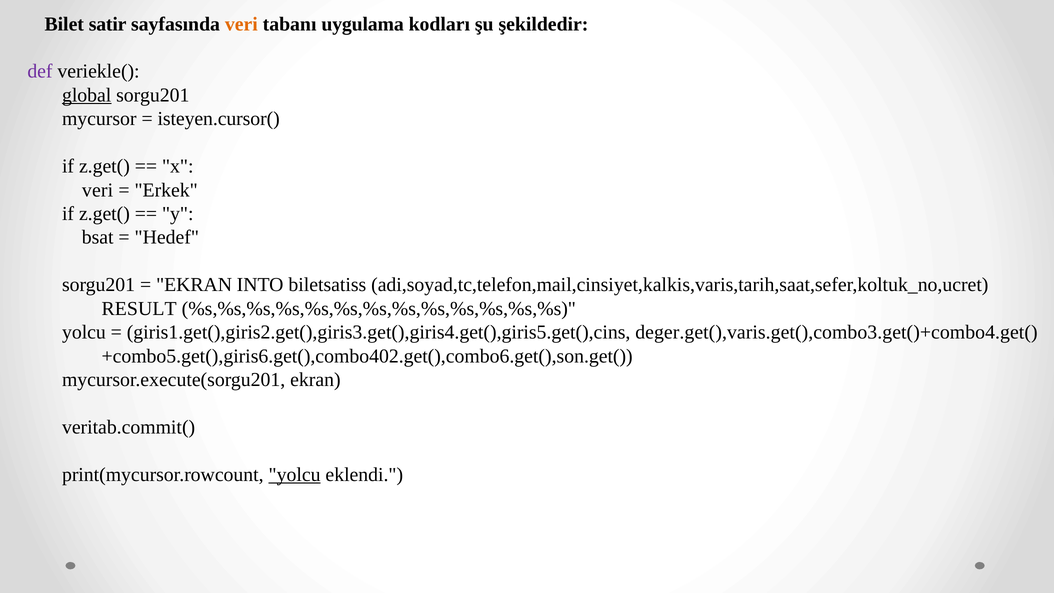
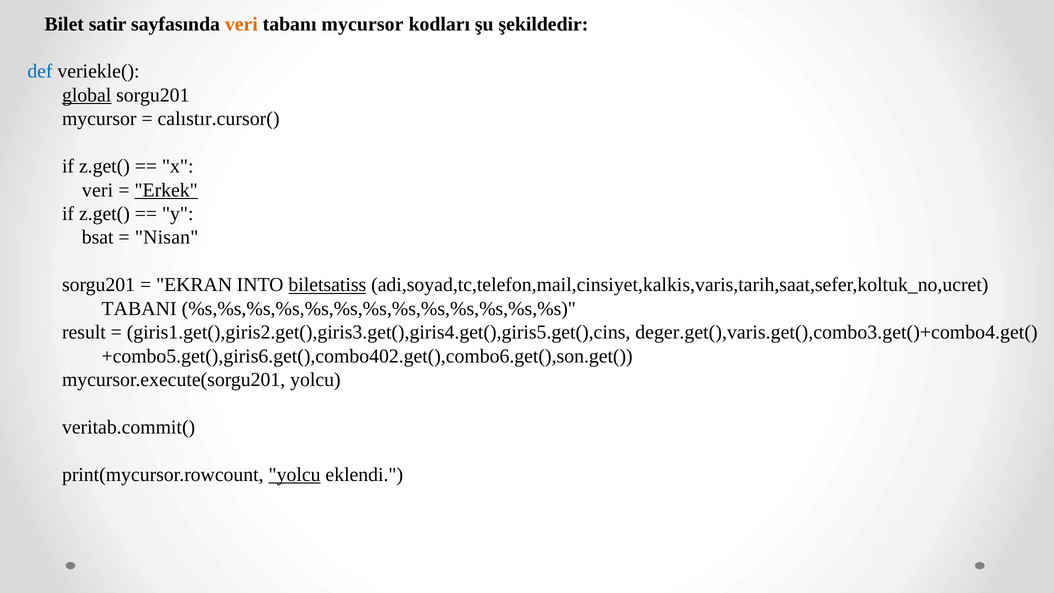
tabanı uygulama: uygulama -> mycursor
def colour: purple -> blue
isteyen.cursor(: isteyen.cursor( -> calıstır.cursor(
Erkek underline: none -> present
Hedef: Hedef -> Nisan
biletsatiss underline: none -> present
RESULT: RESULT -> TABANI
yolcu at (84, 332): yolcu -> result
mycursor.execute(sorgu201 ekran: ekran -> yolcu
